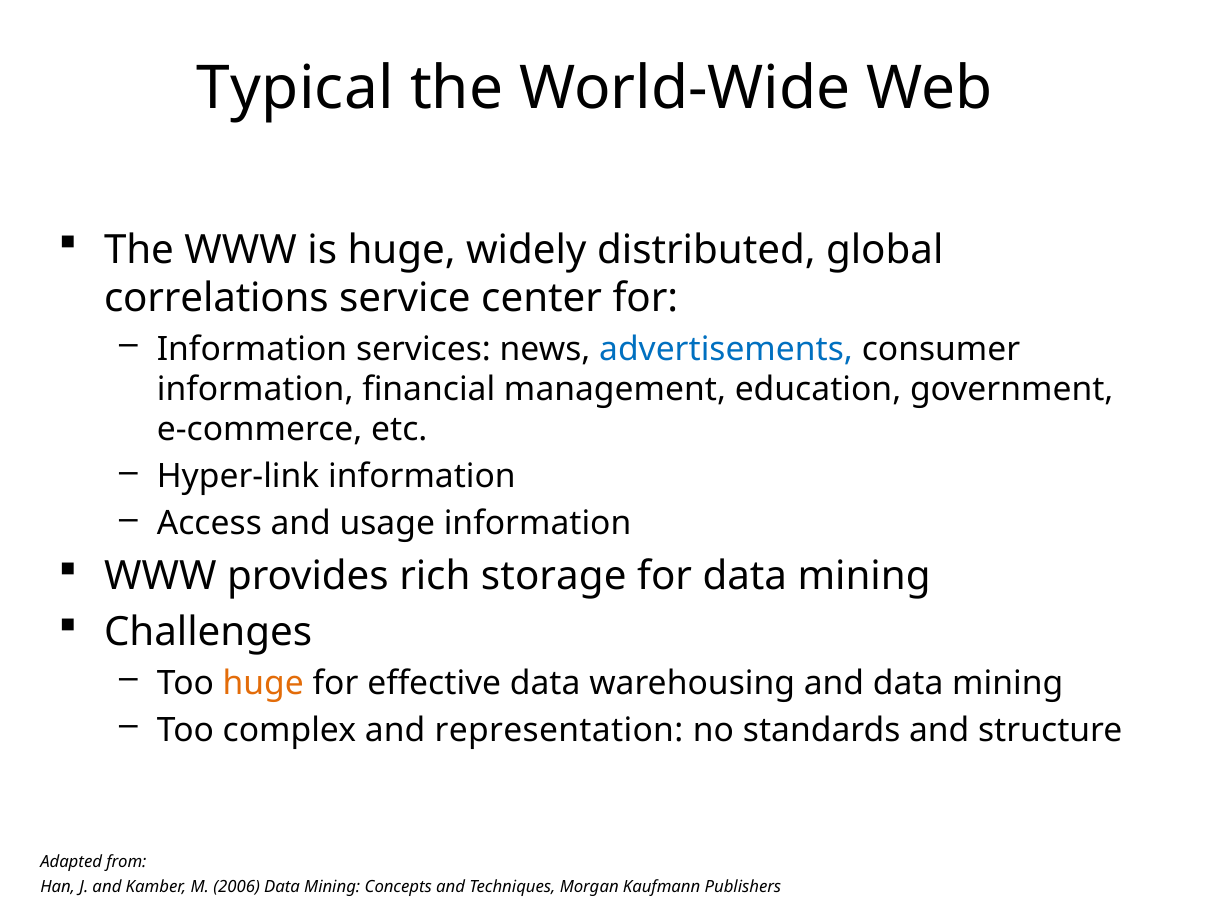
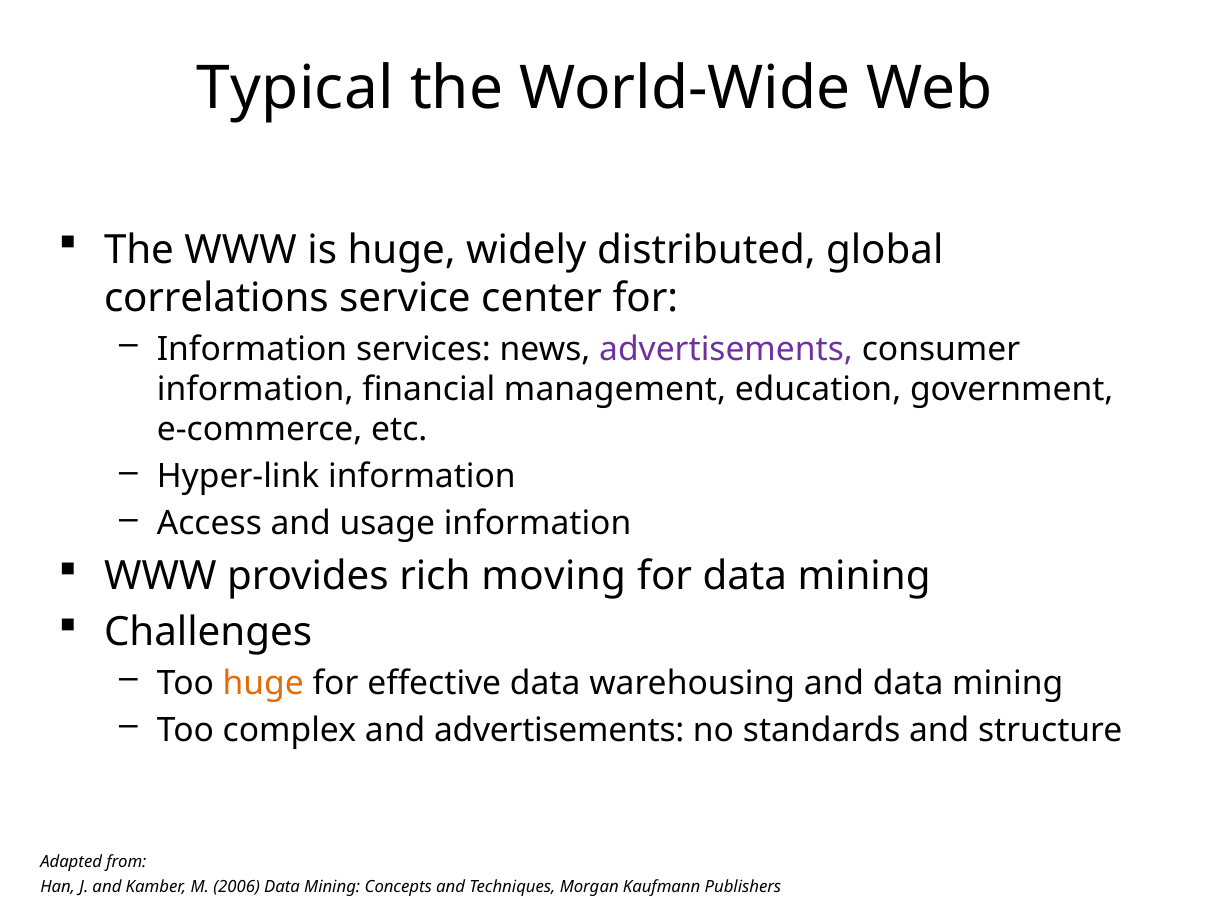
advertisements at (726, 349) colour: blue -> purple
storage: storage -> moving
and representation: representation -> advertisements
